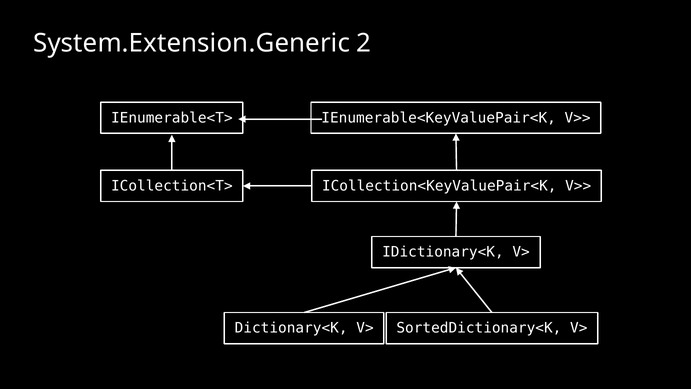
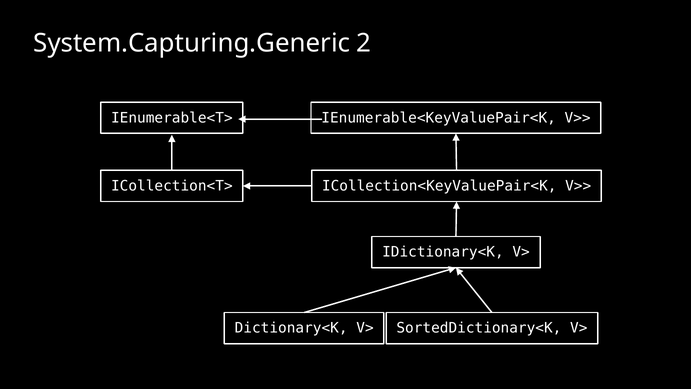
System.Extension.Generic: System.Extension.Generic -> System.Capturing.Generic
